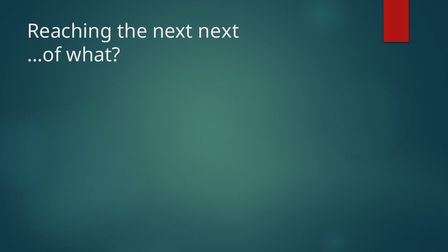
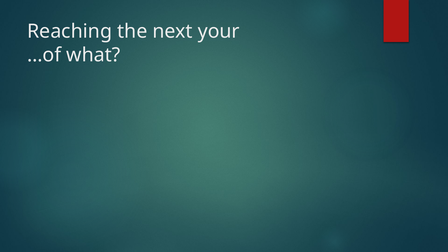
next next: next -> your
